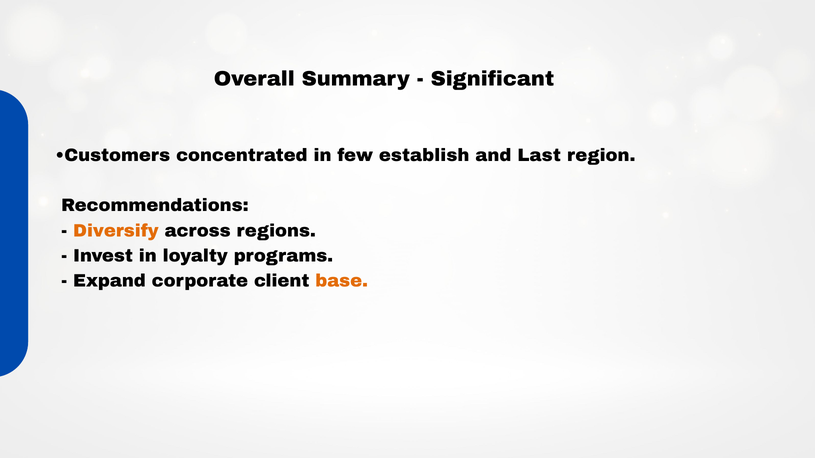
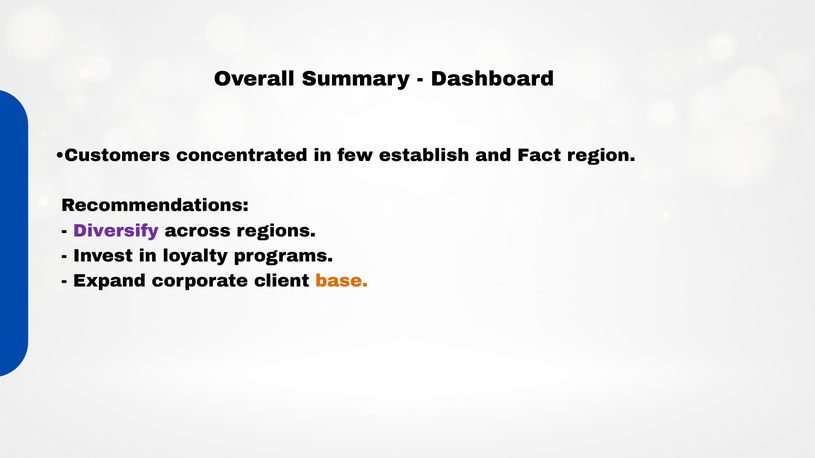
Significant: Significant -> Dashboard
Last: Last -> Fact
Diversify colour: orange -> purple
